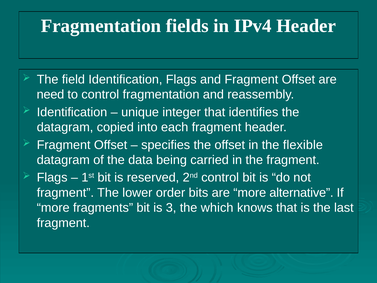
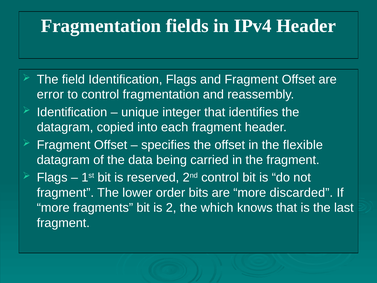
need: need -> error
alternative: alternative -> discarded
3: 3 -> 2
